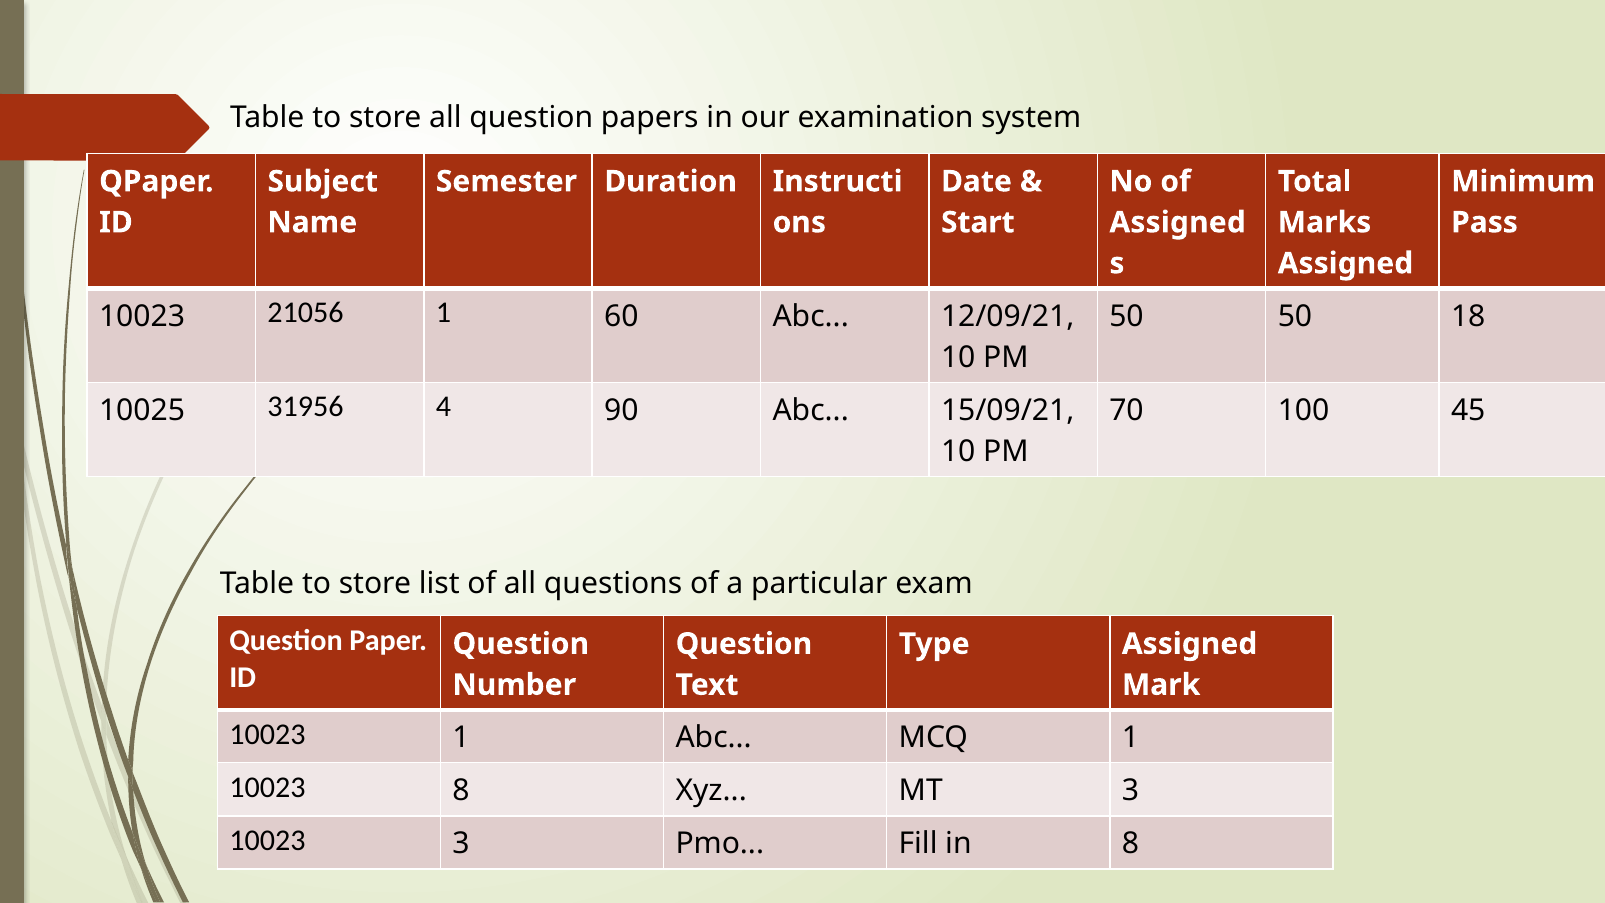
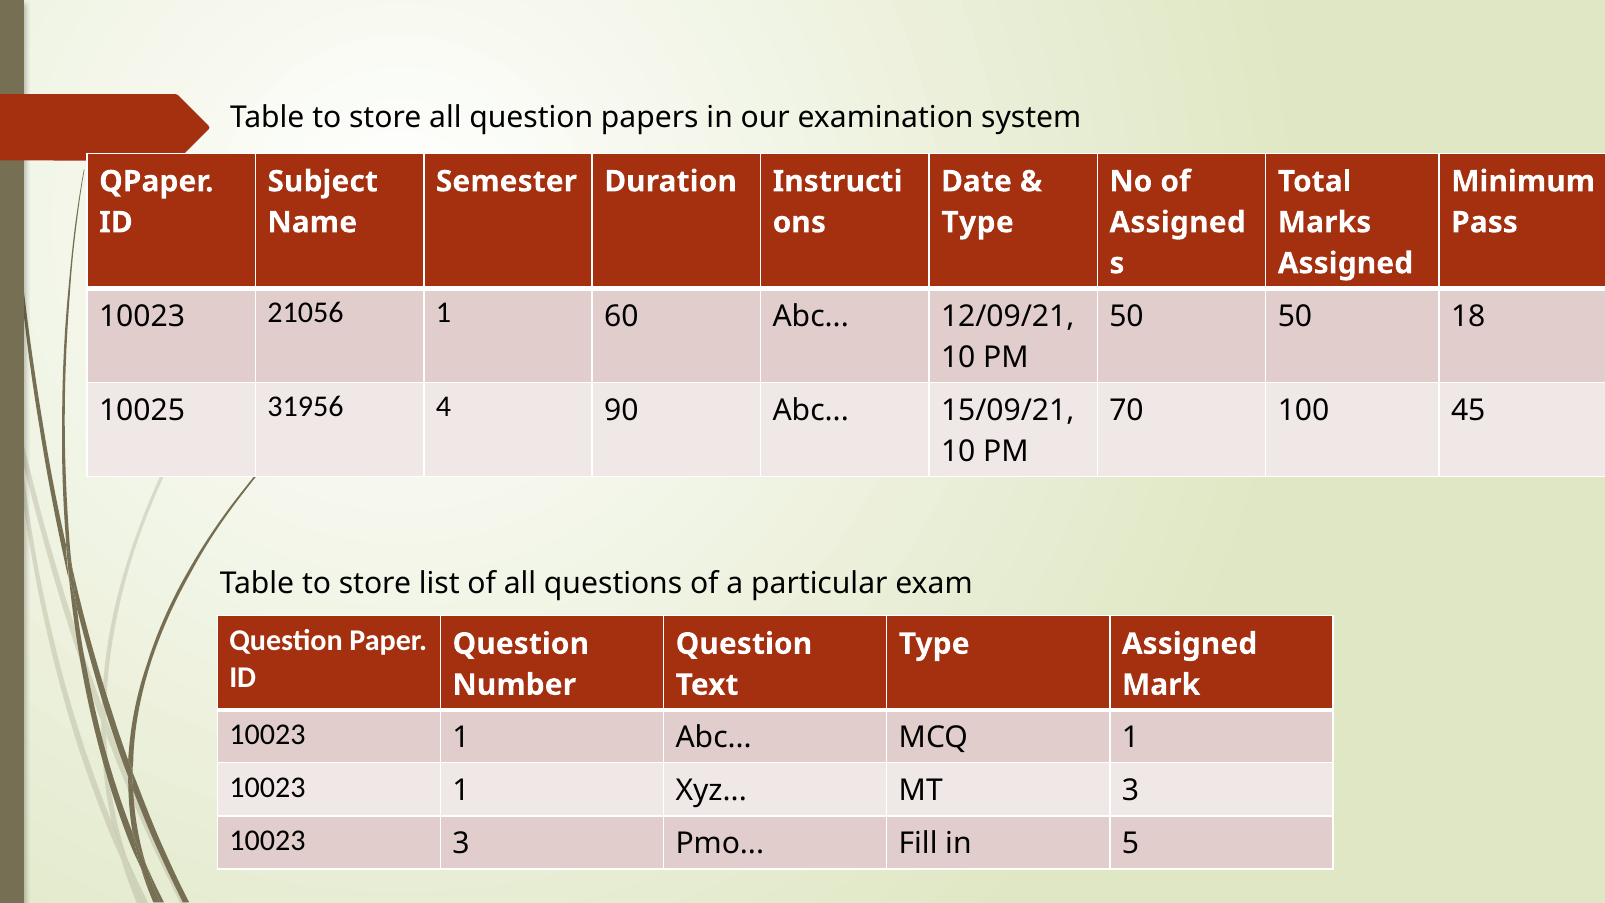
Start at (978, 222): Start -> Type
8 at (461, 791): 8 -> 1
in 8: 8 -> 5
